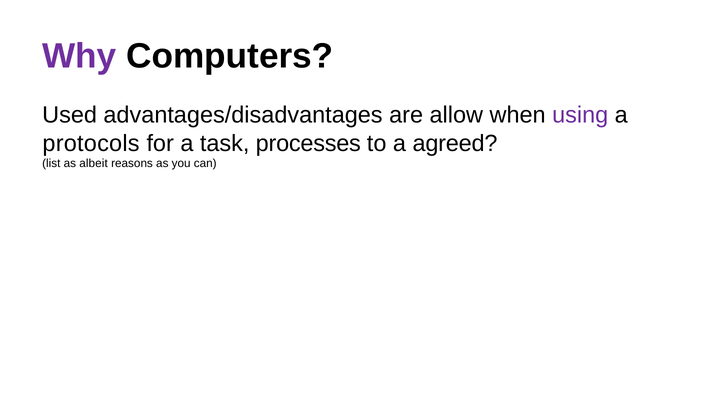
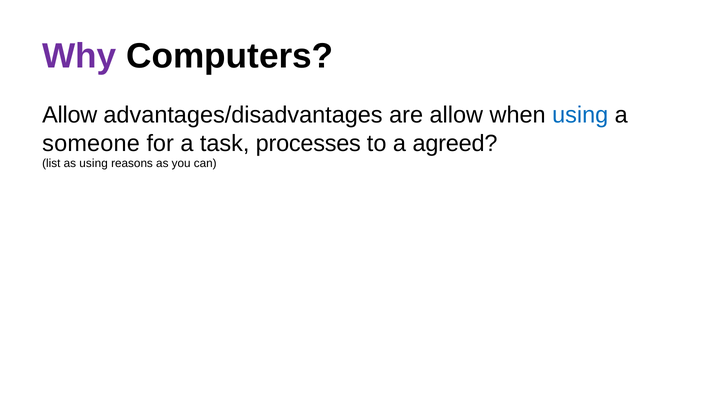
Used at (70, 115): Used -> Allow
using at (580, 115) colour: purple -> blue
protocols: protocols -> someone
as albeit: albeit -> using
